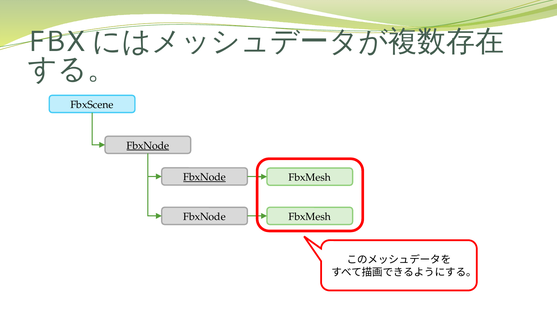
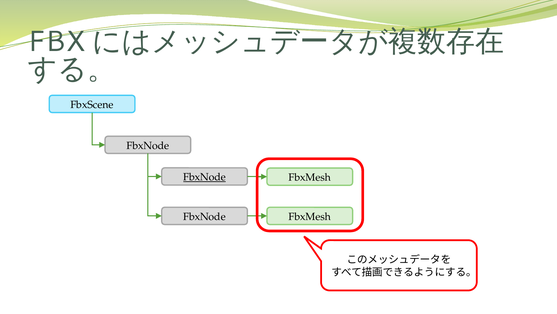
FbxNode at (148, 145) underline: present -> none
